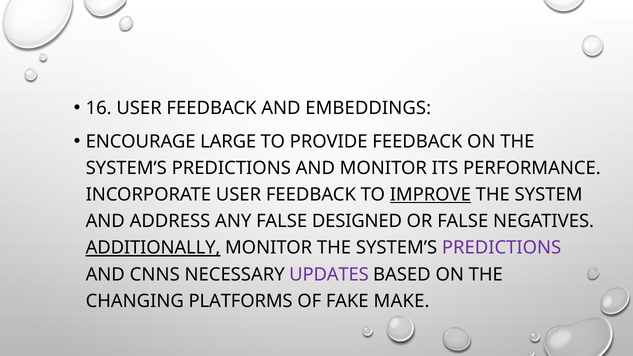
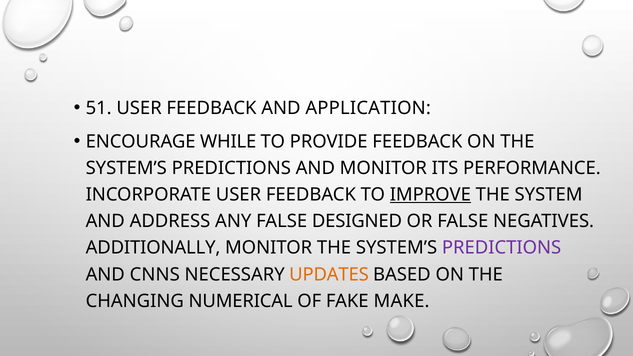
16: 16 -> 51
EMBEDDINGS: EMBEDDINGS -> APPLICATION
LARGE: LARGE -> WHILE
ADDITIONALLY underline: present -> none
UPDATES colour: purple -> orange
PLATFORMS: PLATFORMS -> NUMERICAL
